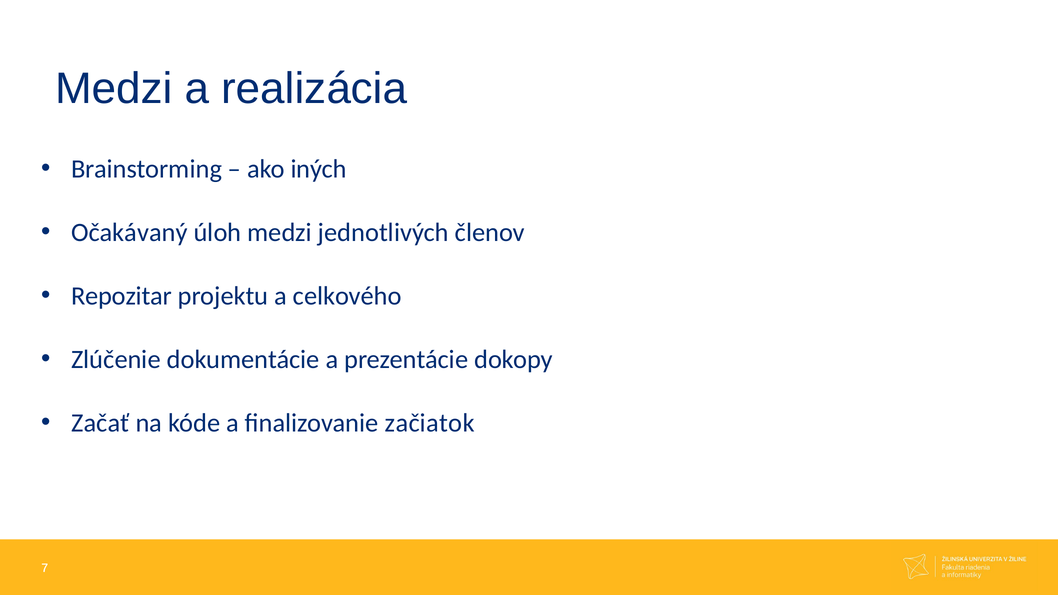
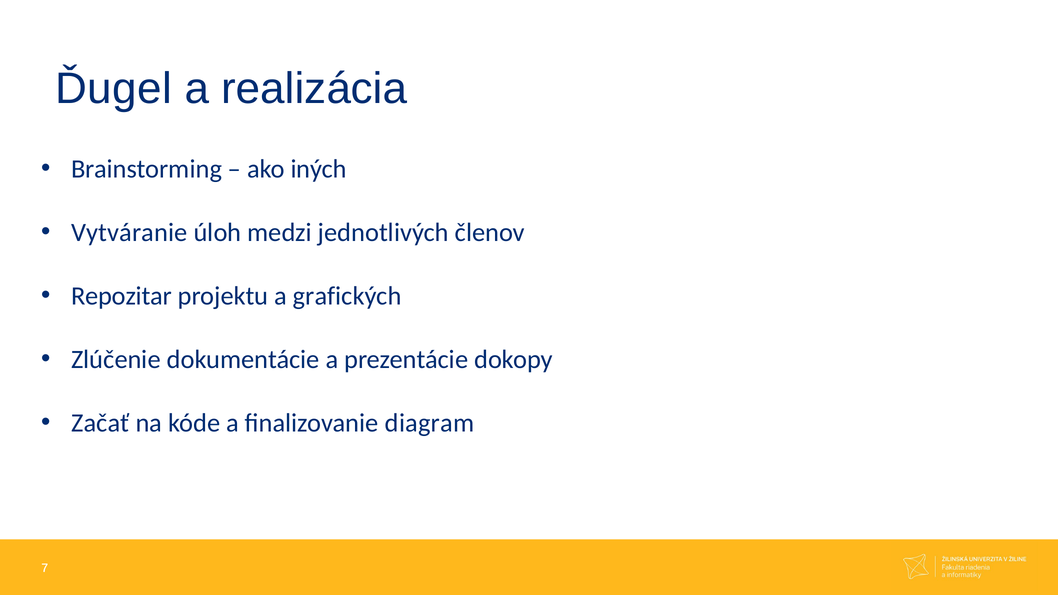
Medzi at (114, 88): Medzi -> Ďugel
Očakávaný: Očakávaný -> Vytváranie
celkového: celkového -> grafických
začiatok: začiatok -> diagram
